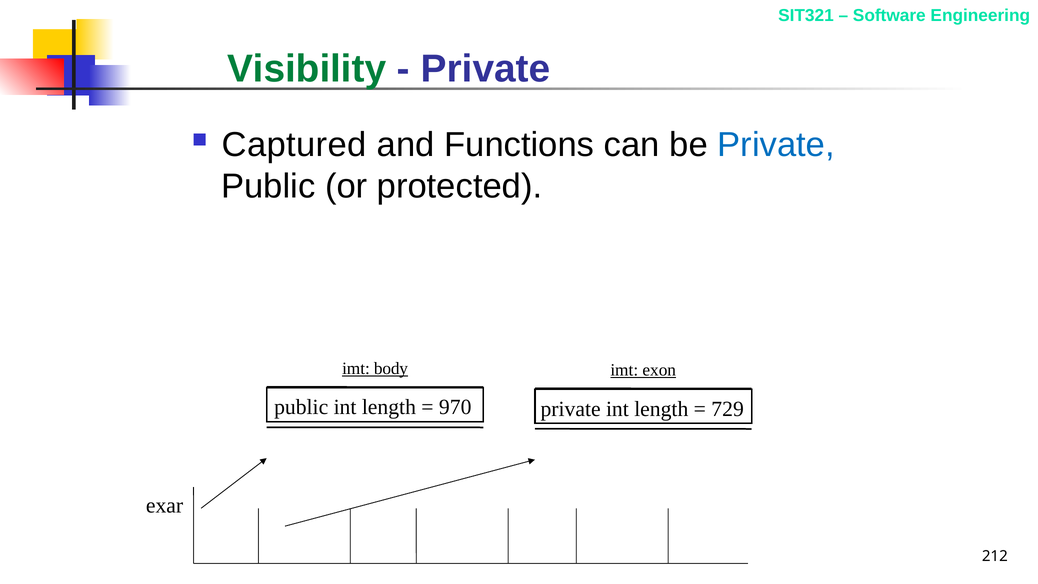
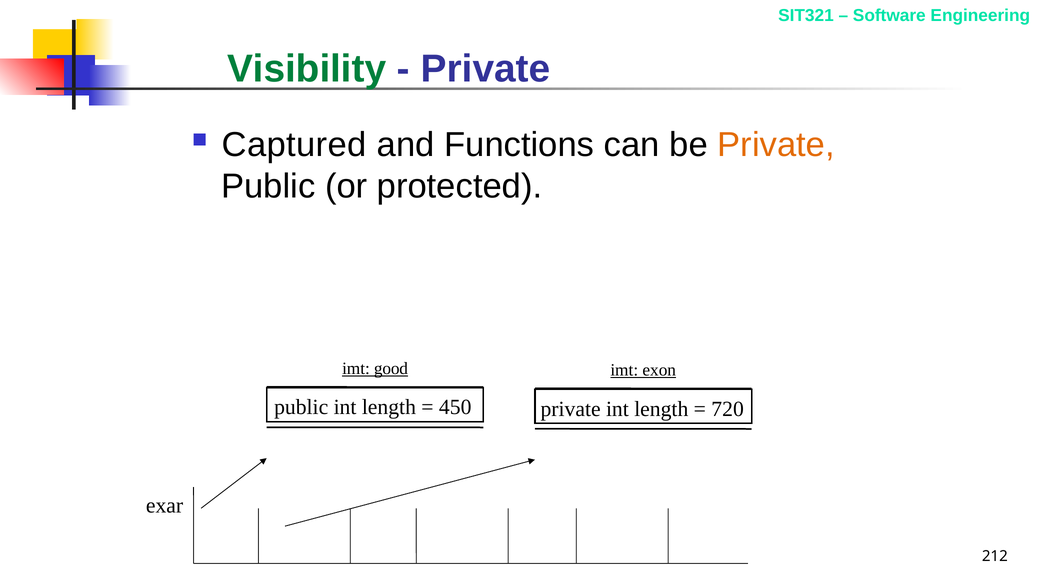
Private at (776, 145) colour: blue -> orange
body: body -> good
970: 970 -> 450
729: 729 -> 720
